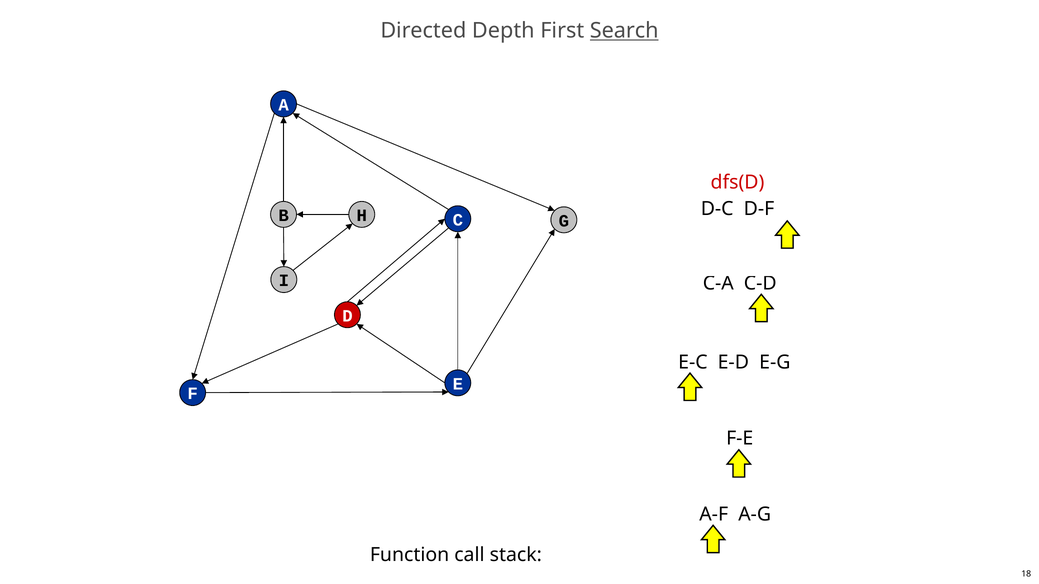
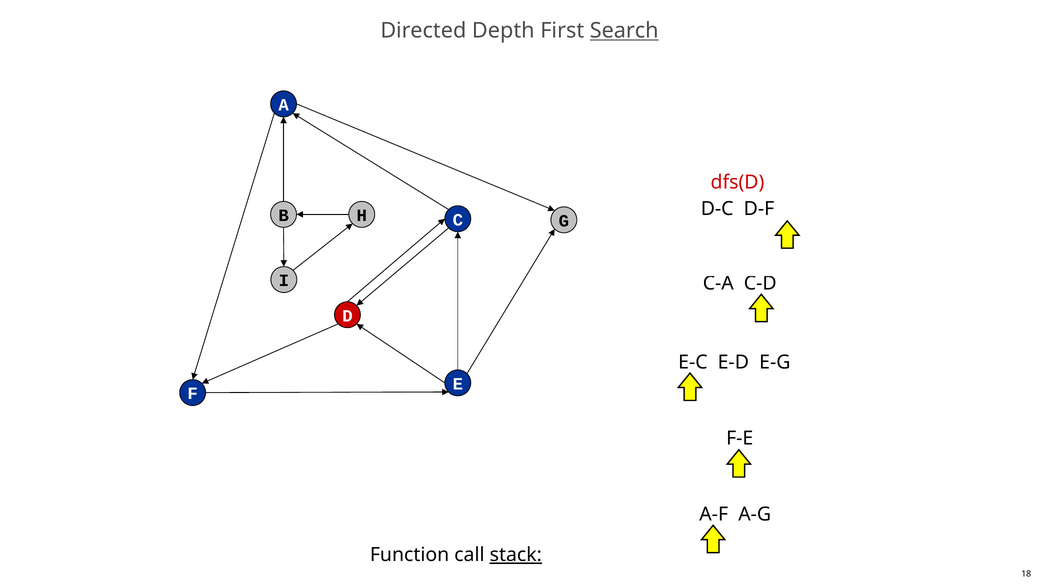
stack underline: none -> present
